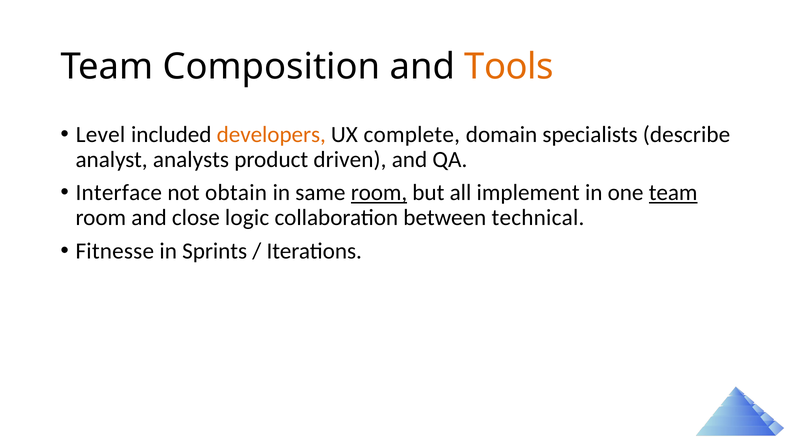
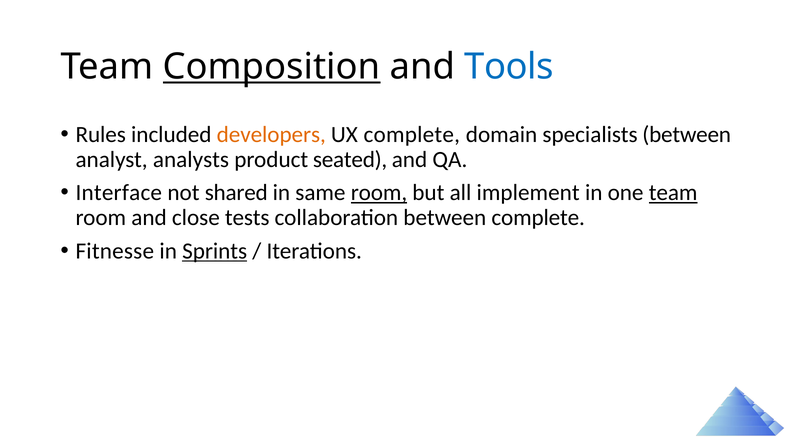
Composition underline: none -> present
Tools colour: orange -> blue
Level: Level -> Rules
specialists describe: describe -> between
driven: driven -> seated
obtain: obtain -> shared
logic: logic -> tests
between technical: technical -> complete
Sprints underline: none -> present
